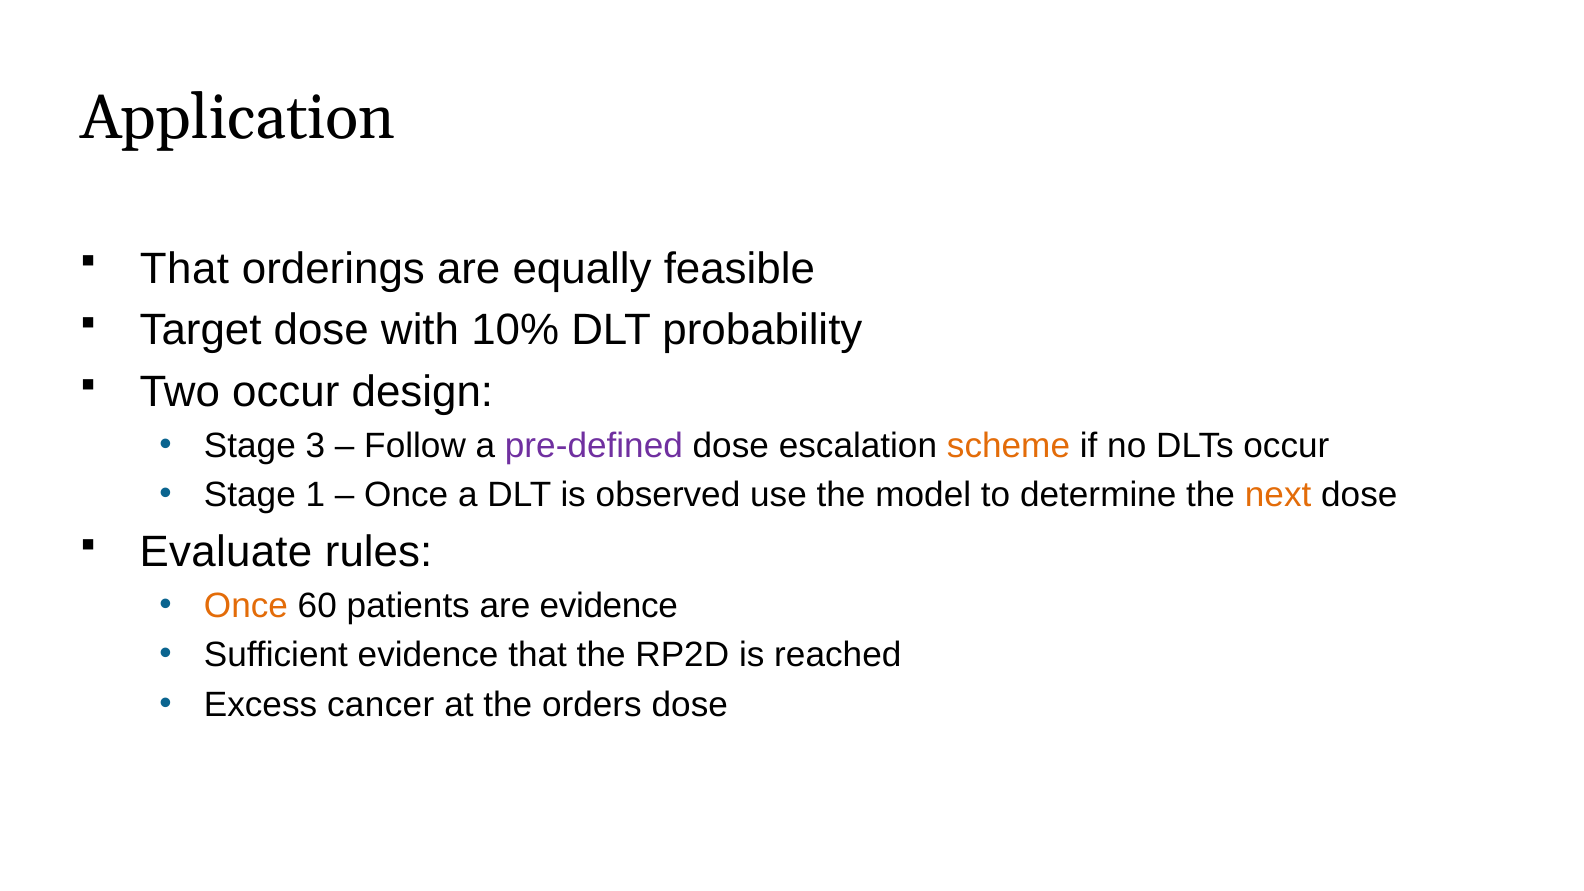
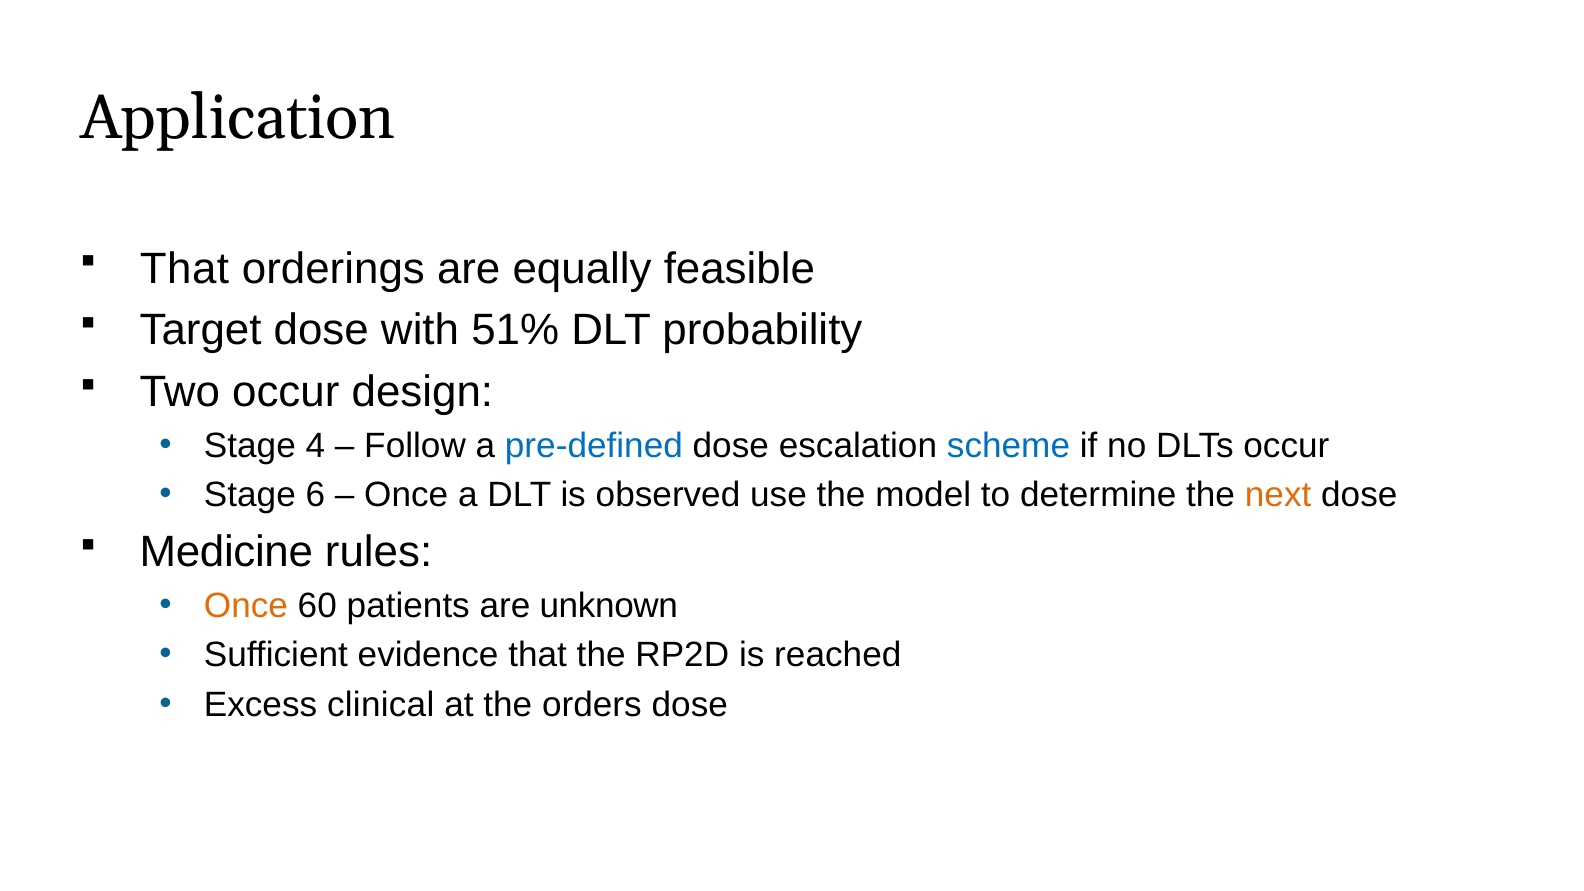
10%: 10% -> 51%
3: 3 -> 4
pre-defined colour: purple -> blue
scheme colour: orange -> blue
1: 1 -> 6
Evaluate: Evaluate -> Medicine
are evidence: evidence -> unknown
cancer: cancer -> clinical
